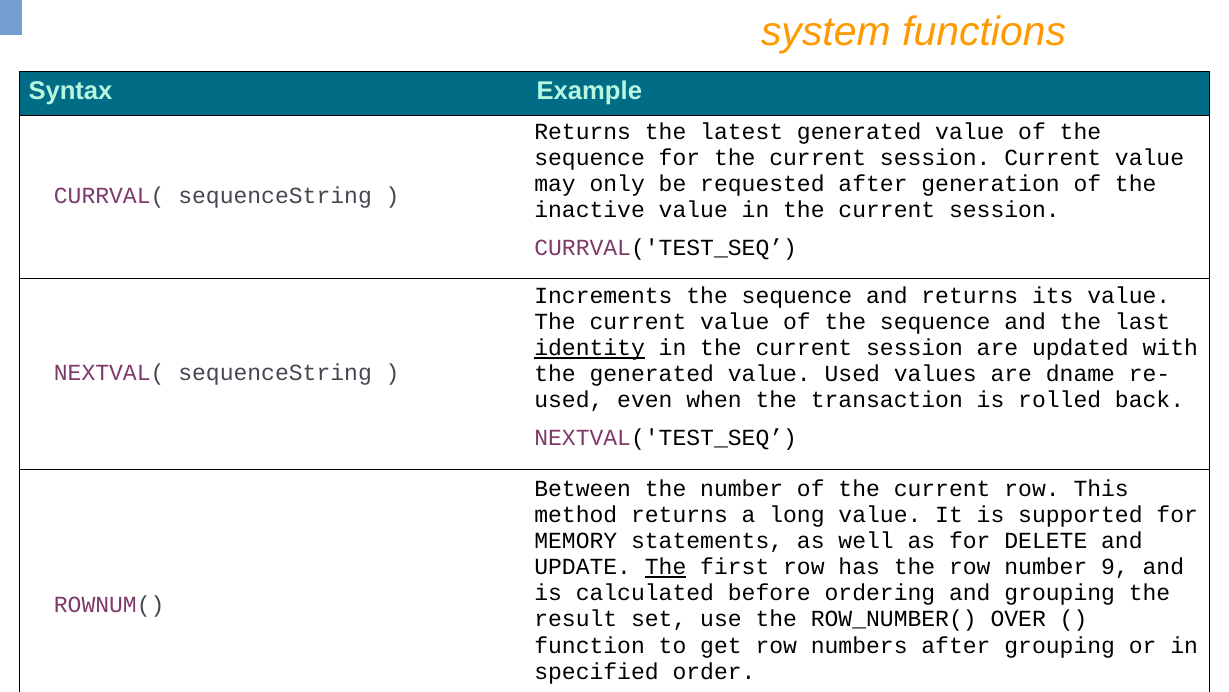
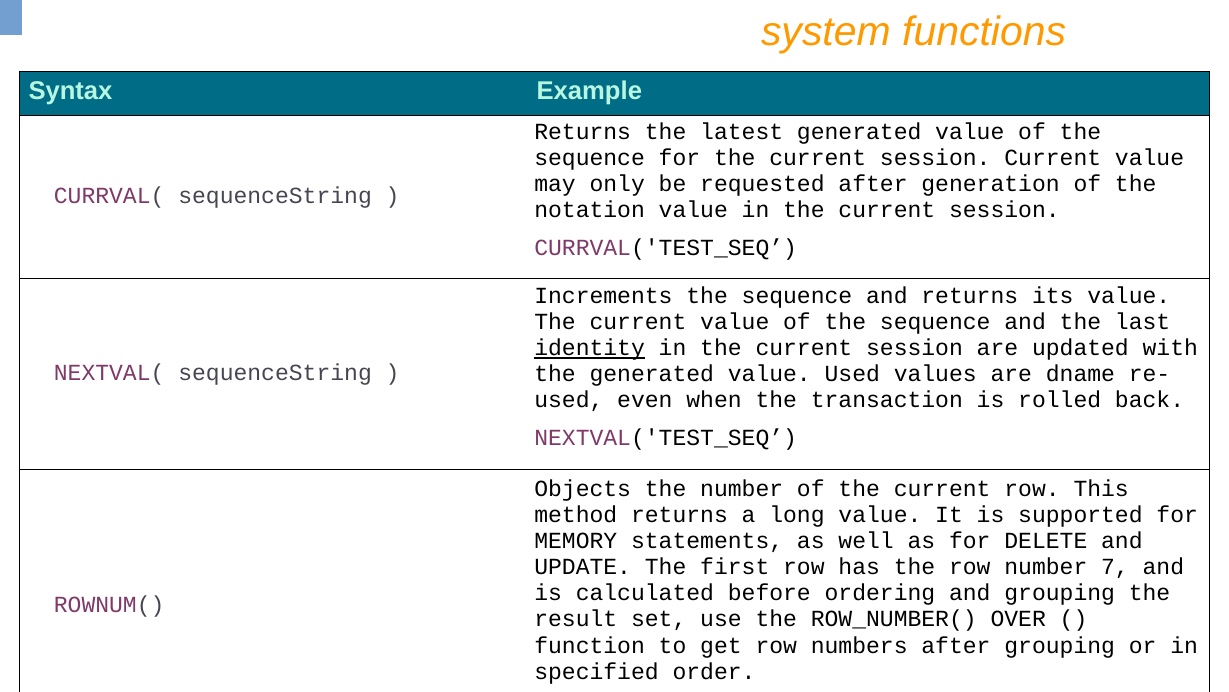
inactive: inactive -> notation
Between: Between -> Objects
The at (666, 566) underline: present -> none
9: 9 -> 7
